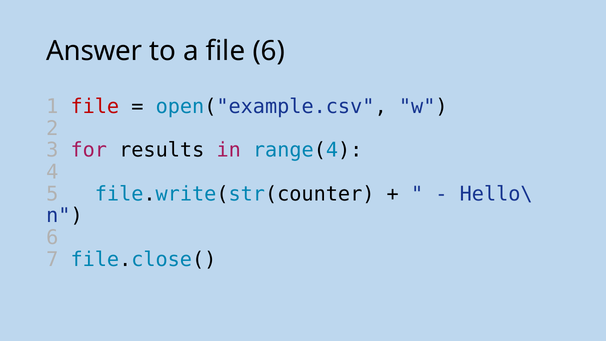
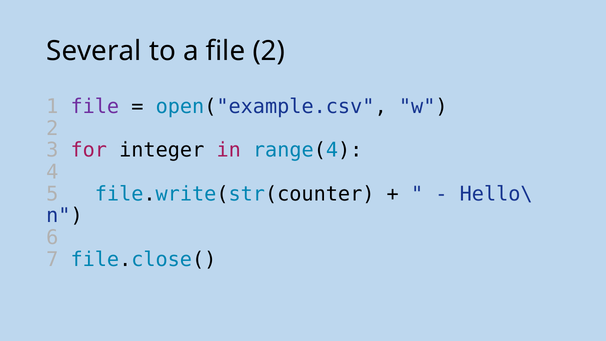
Answer: Answer -> Several
file 6: 6 -> 2
file at (95, 107) colour: red -> purple
results: results -> integer
